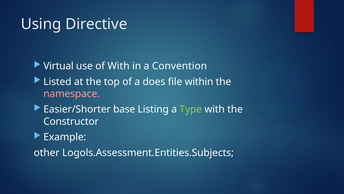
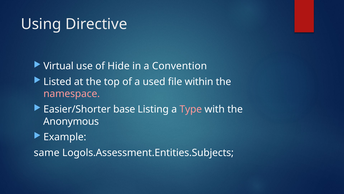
of With: With -> Hide
does: does -> used
Type colour: light green -> pink
Constructor: Constructor -> Anonymous
other: other -> same
